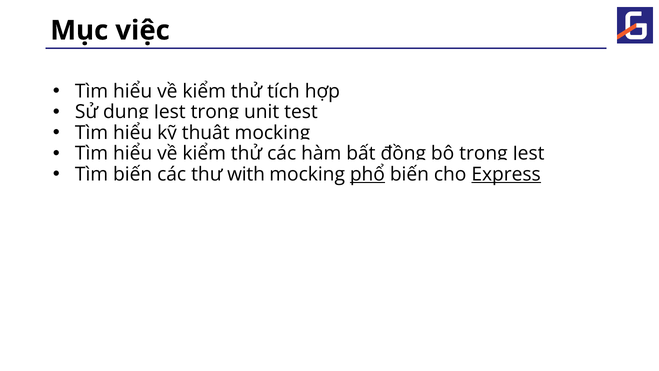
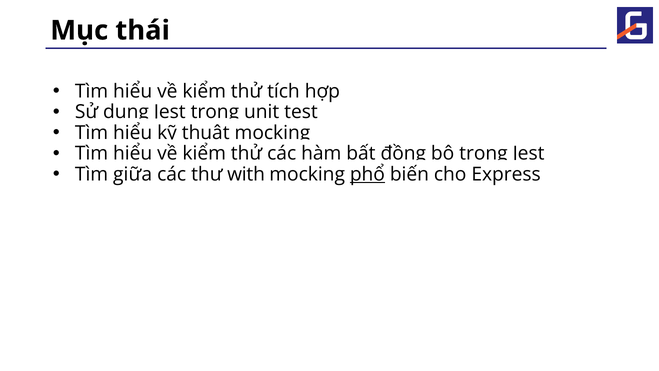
việc: việc -> thái
Tìm biến: biến -> giữa
Express underline: present -> none
